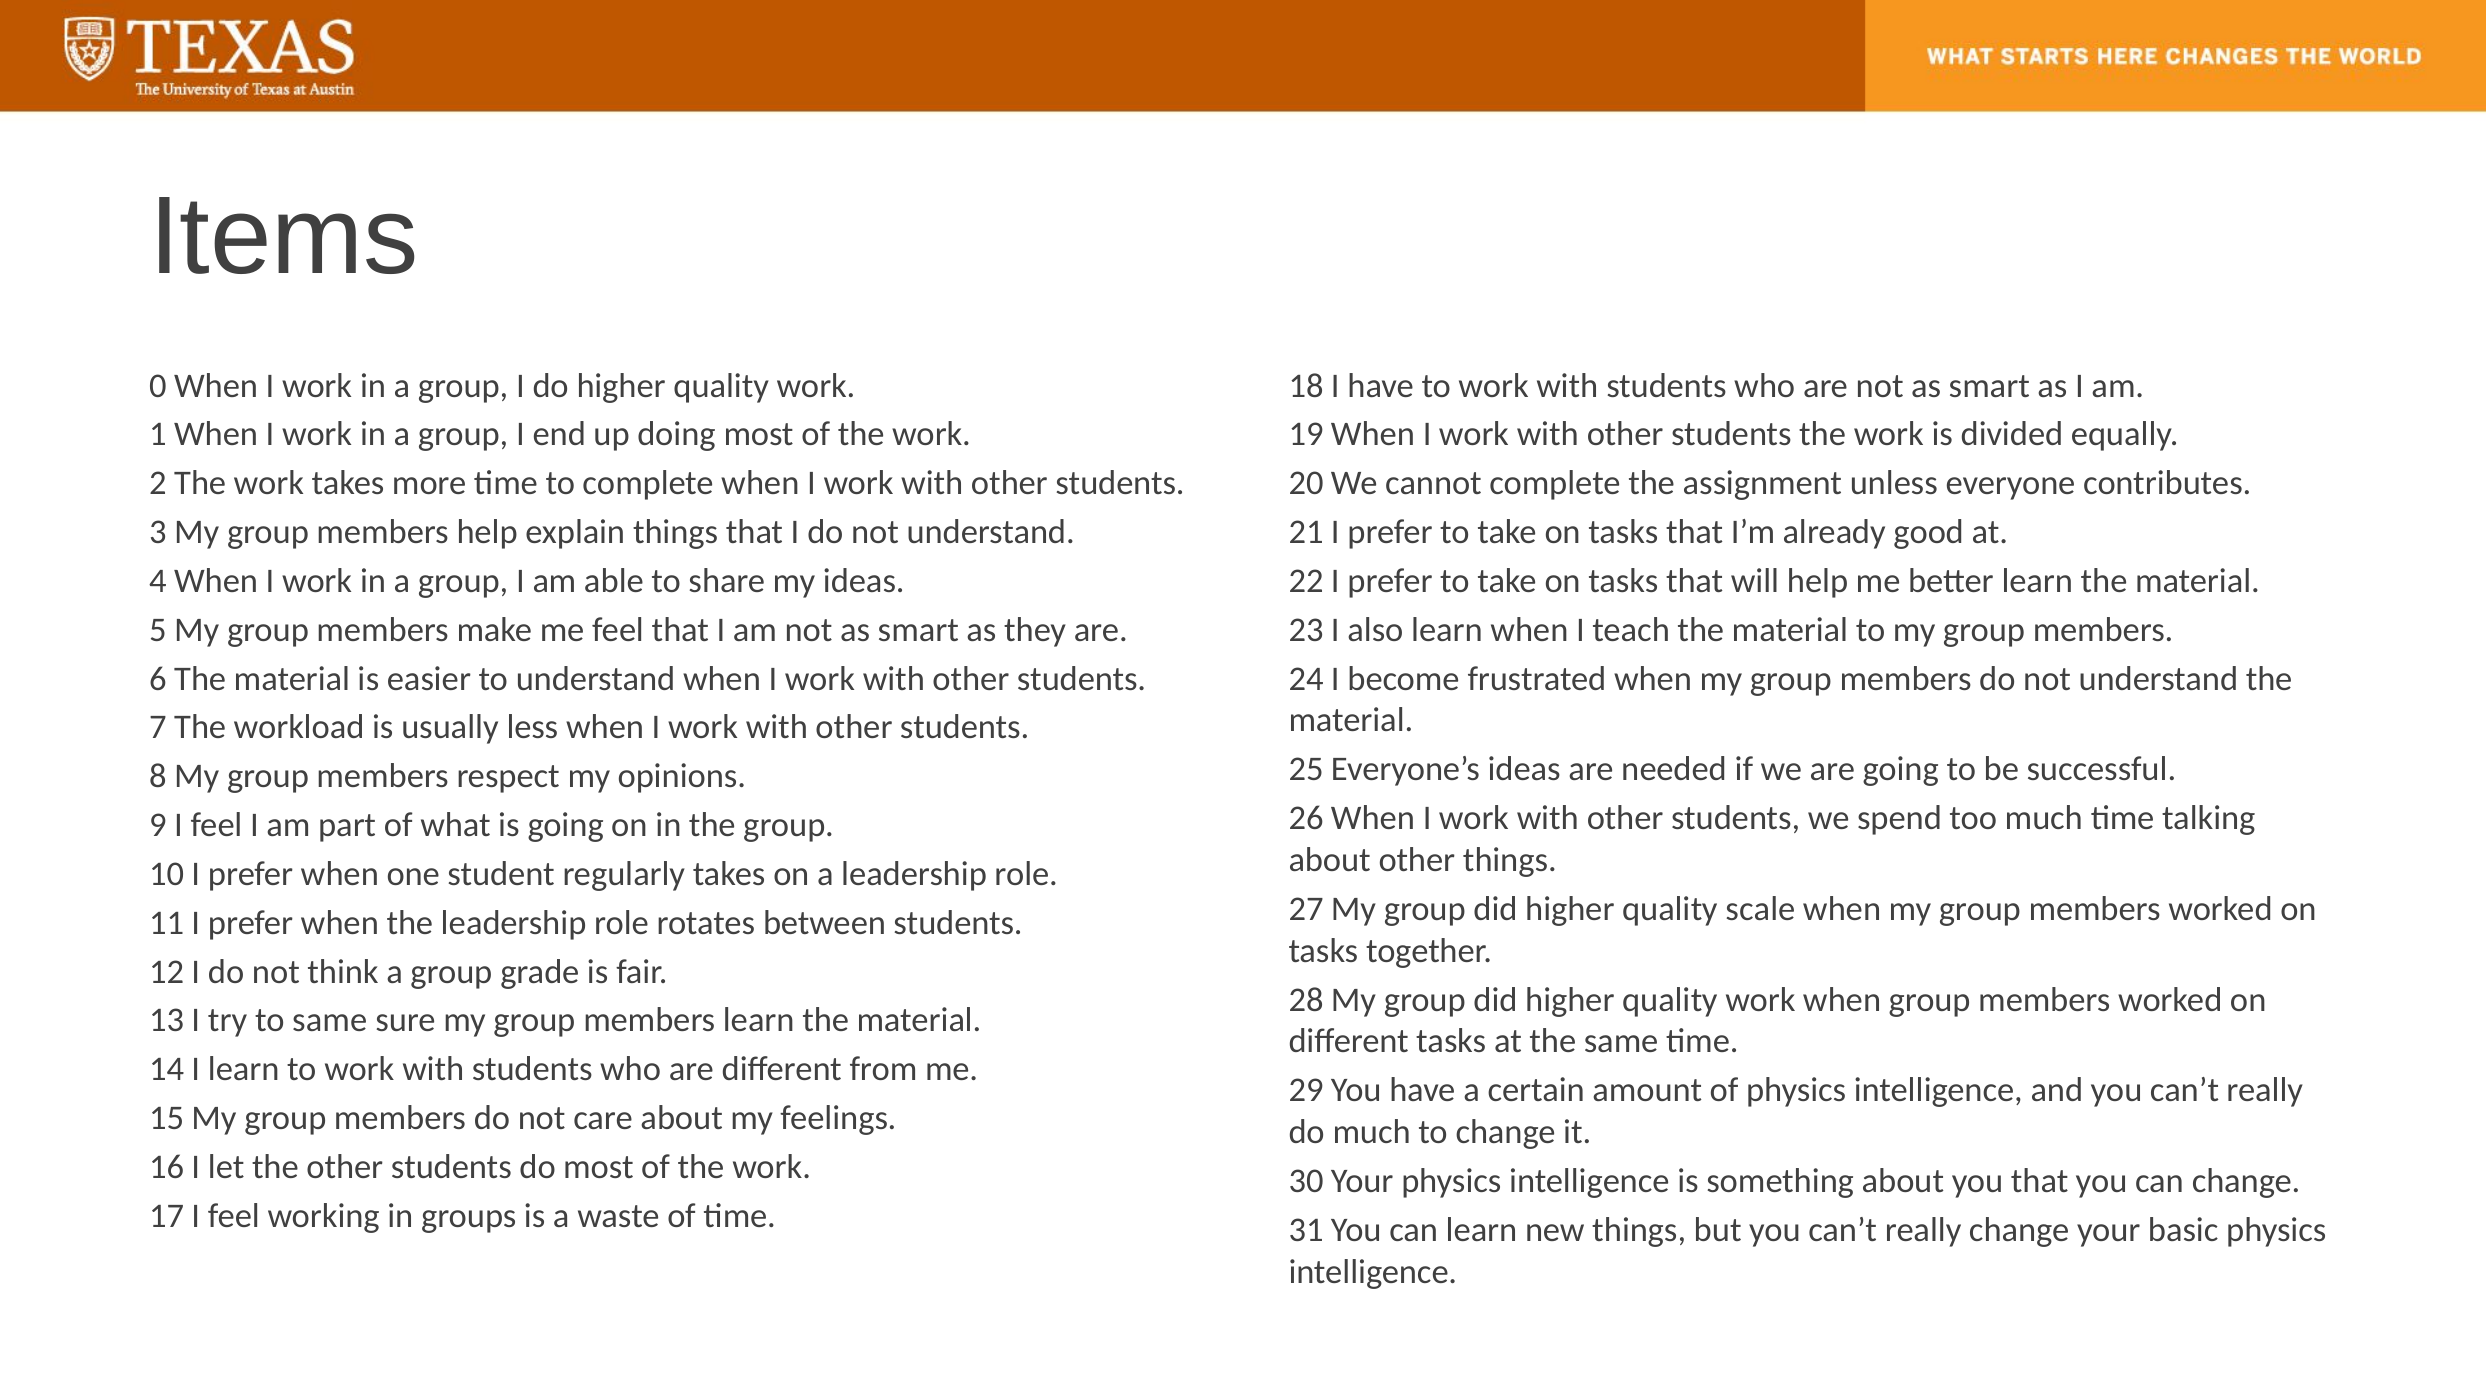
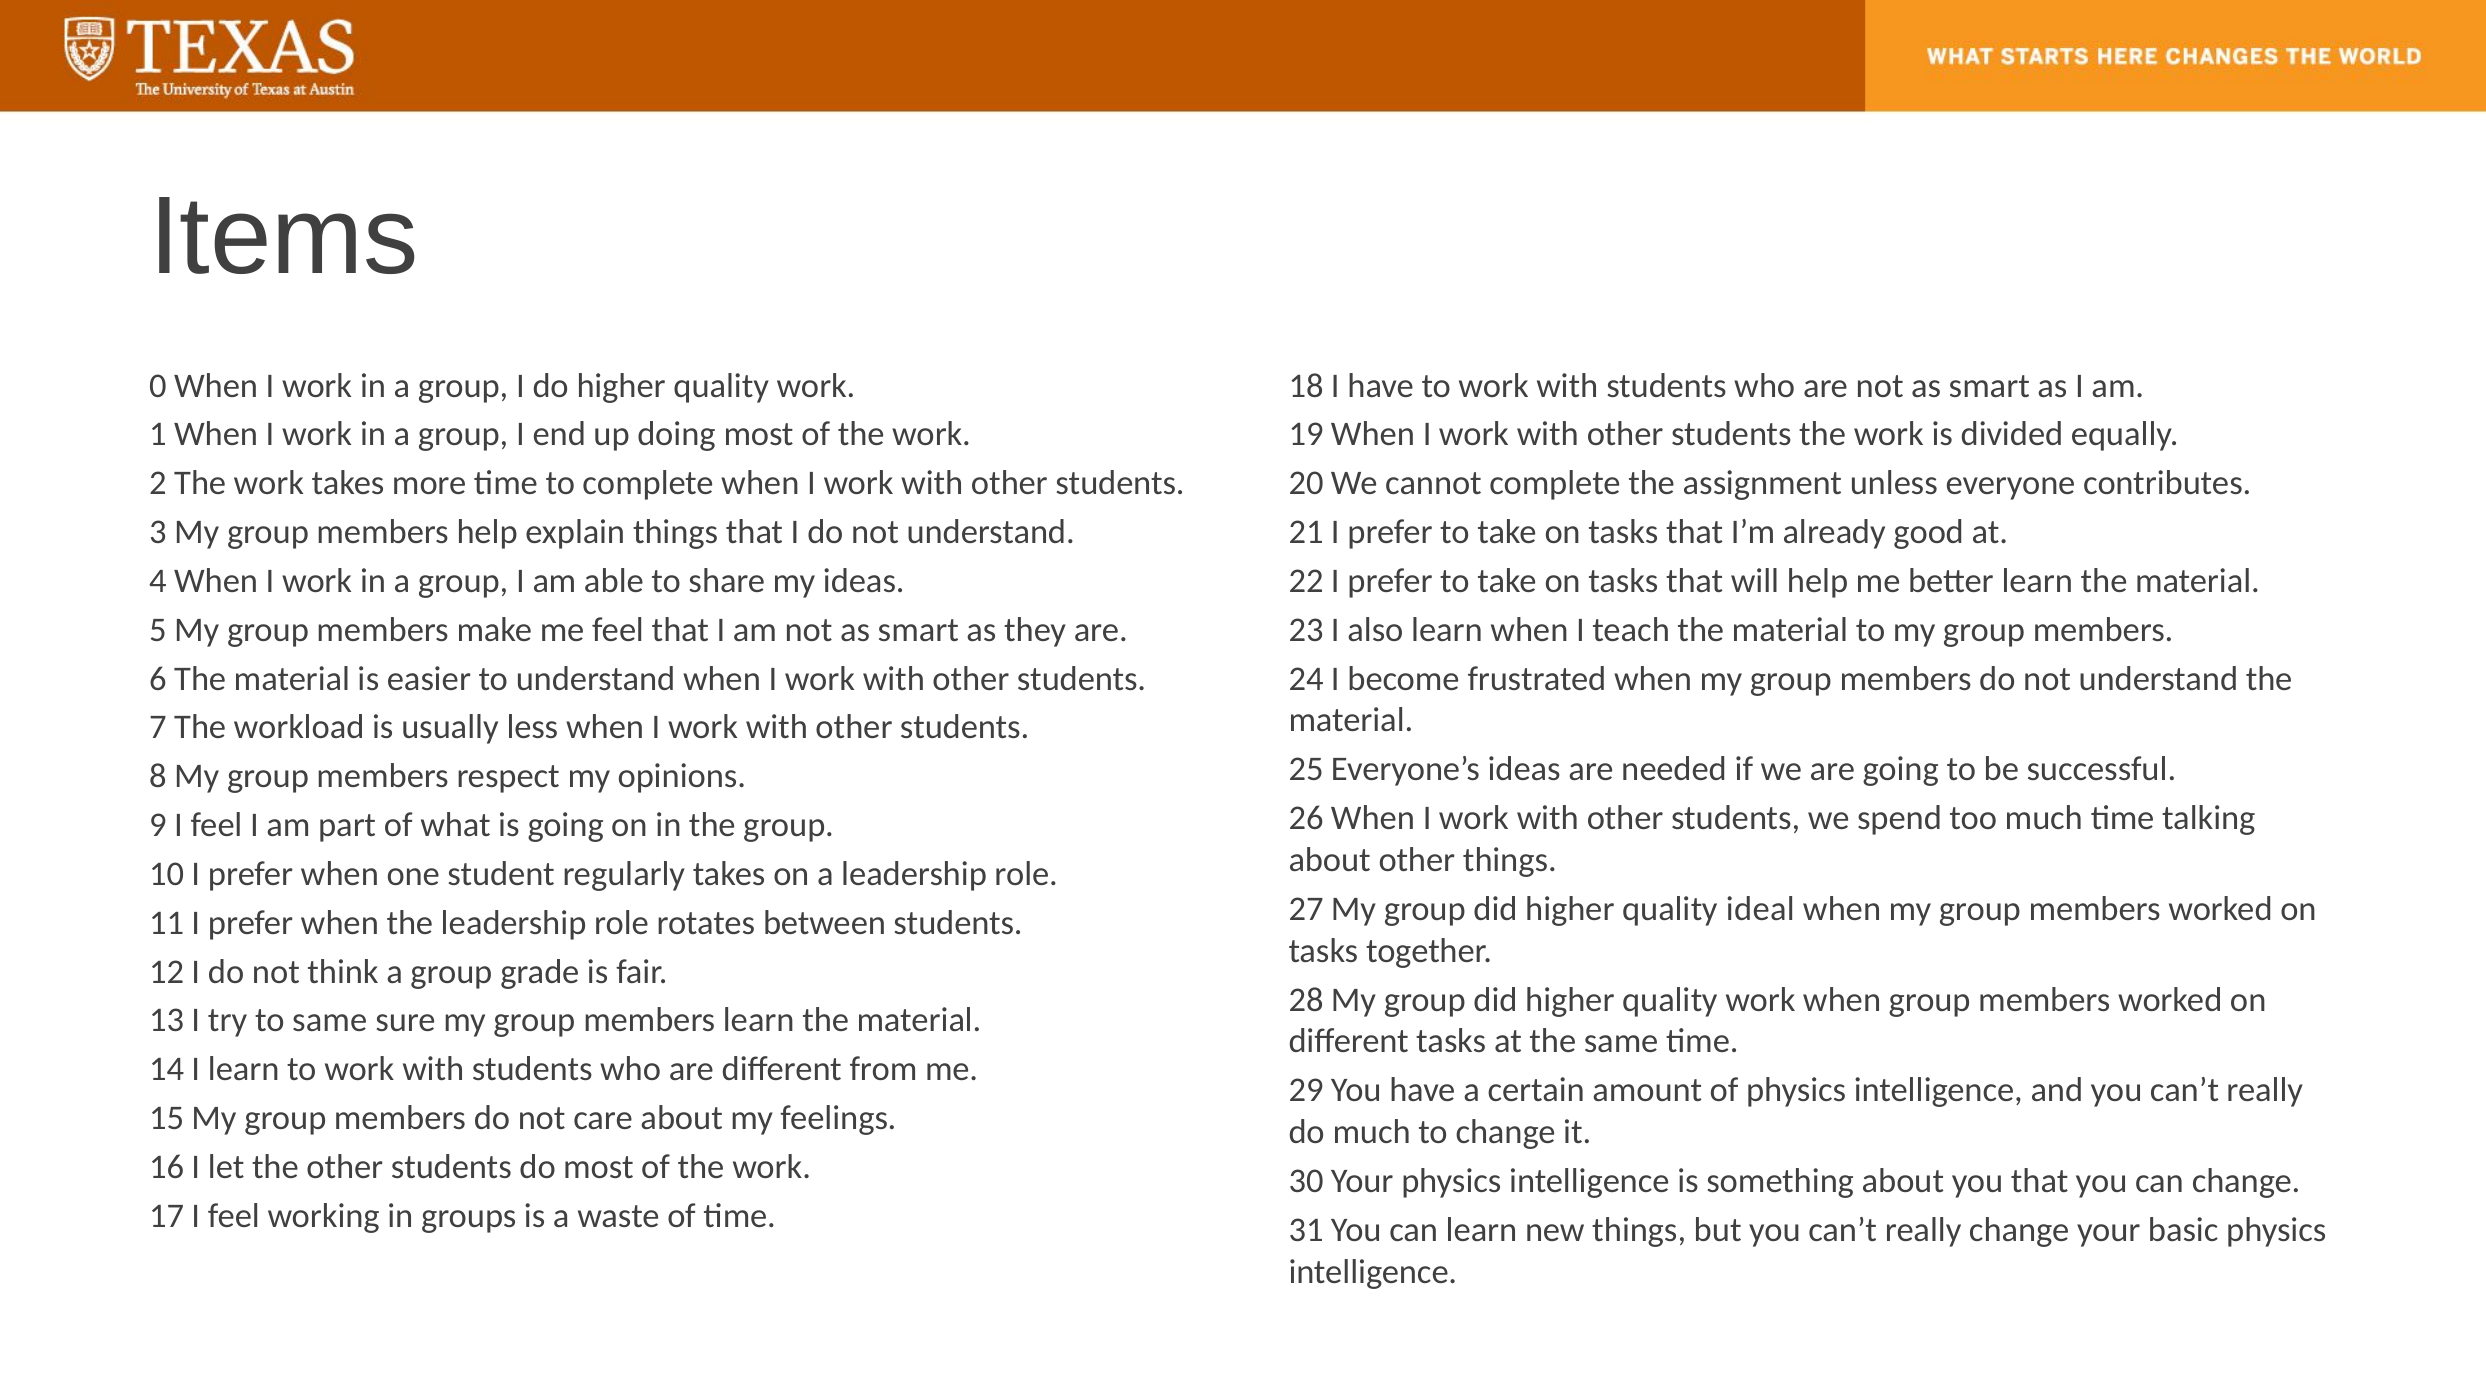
scale: scale -> ideal
